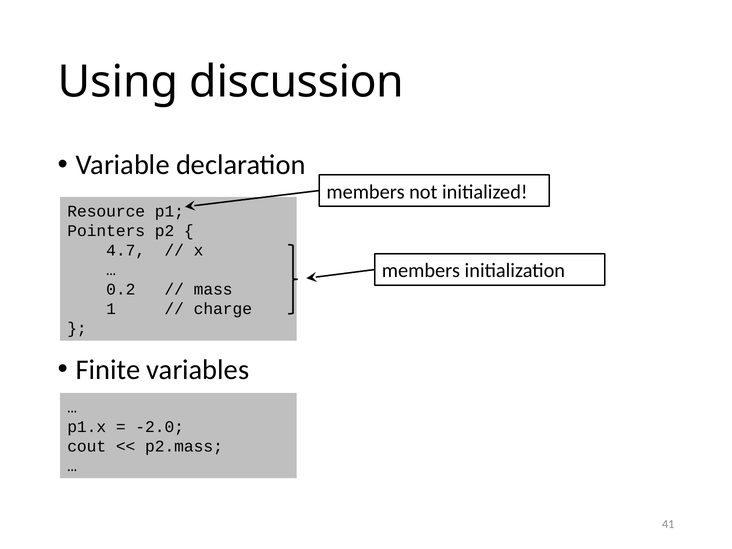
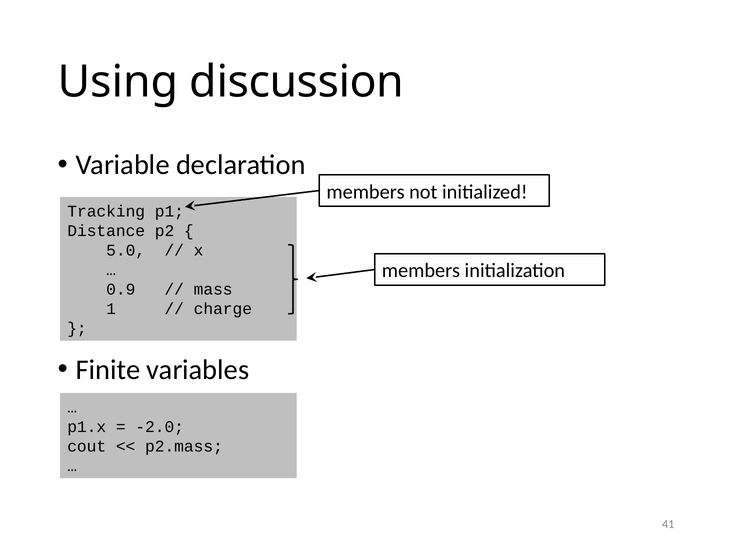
Resource: Resource -> Tracking
Pointers: Pointers -> Distance
4.7: 4.7 -> 5.0
0.2: 0.2 -> 0.9
